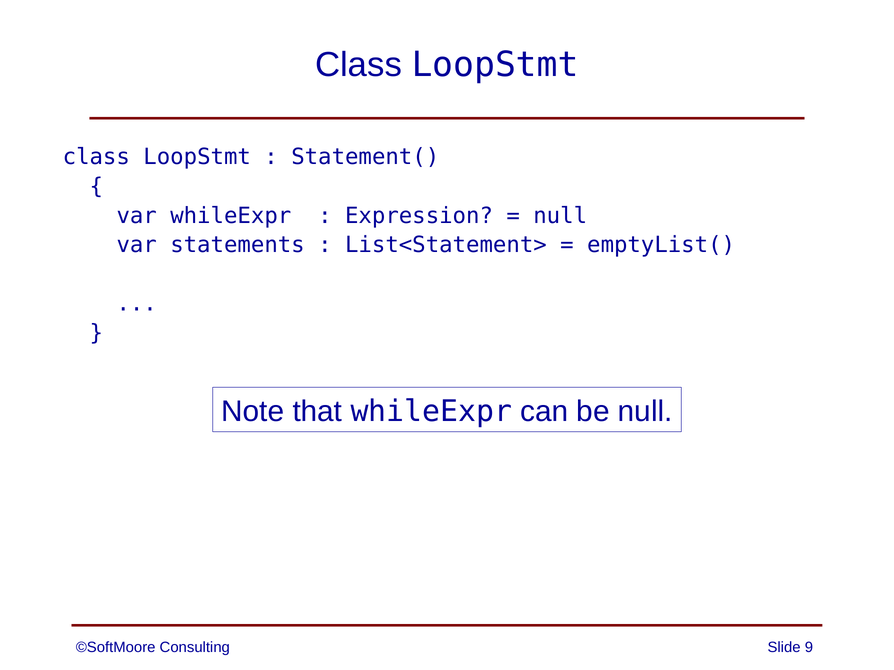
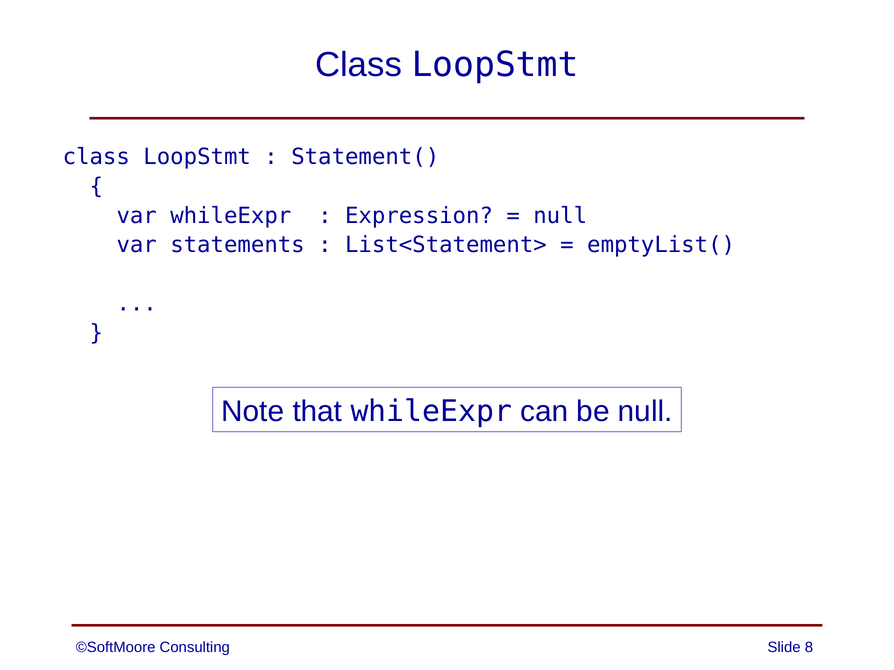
9: 9 -> 8
